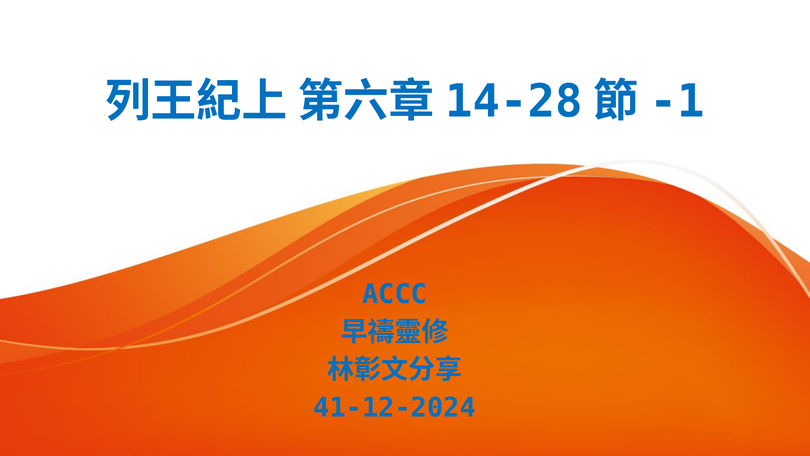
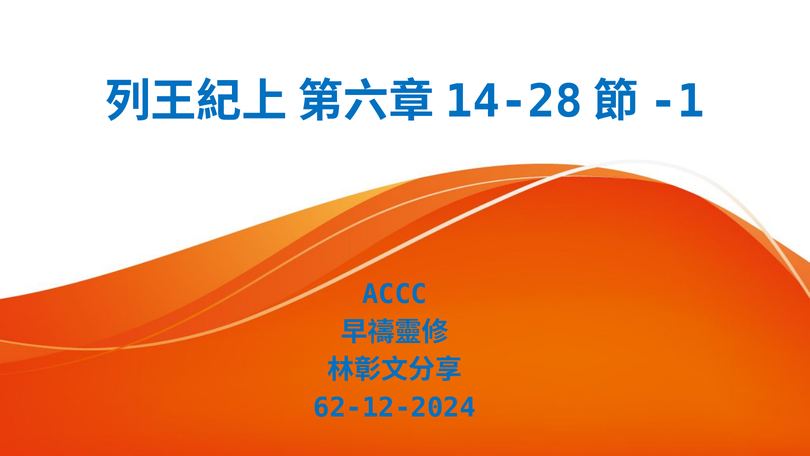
41-12-2024: 41-12-2024 -> 62-12-2024
